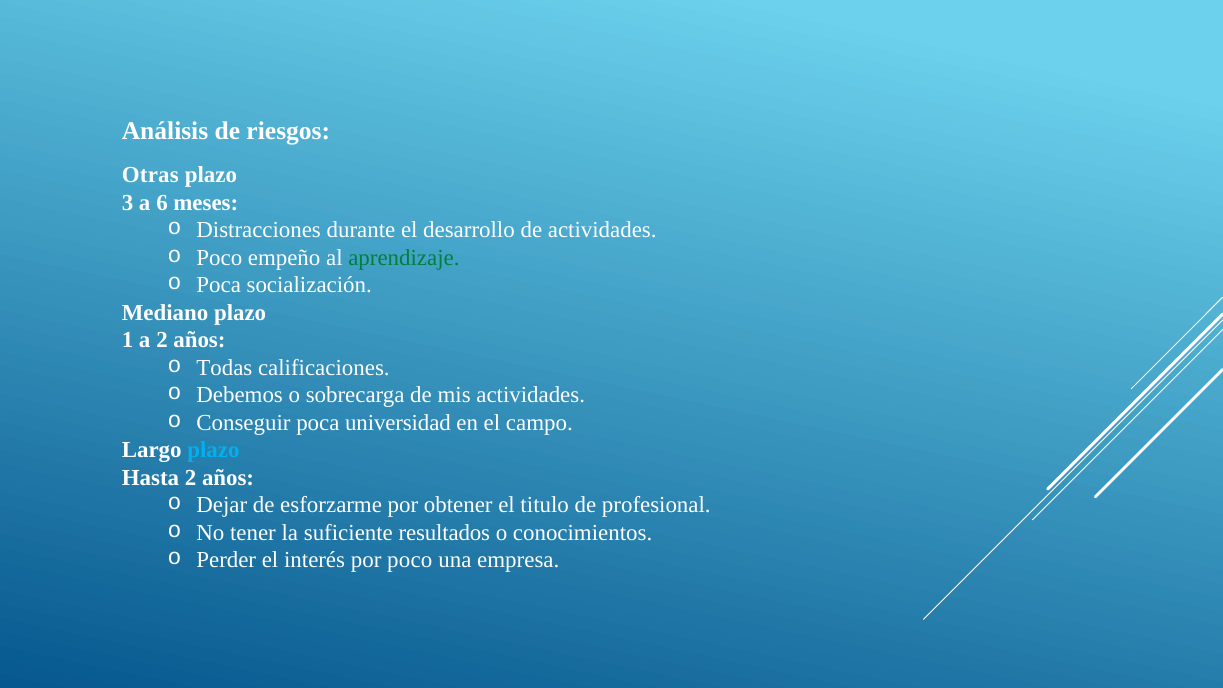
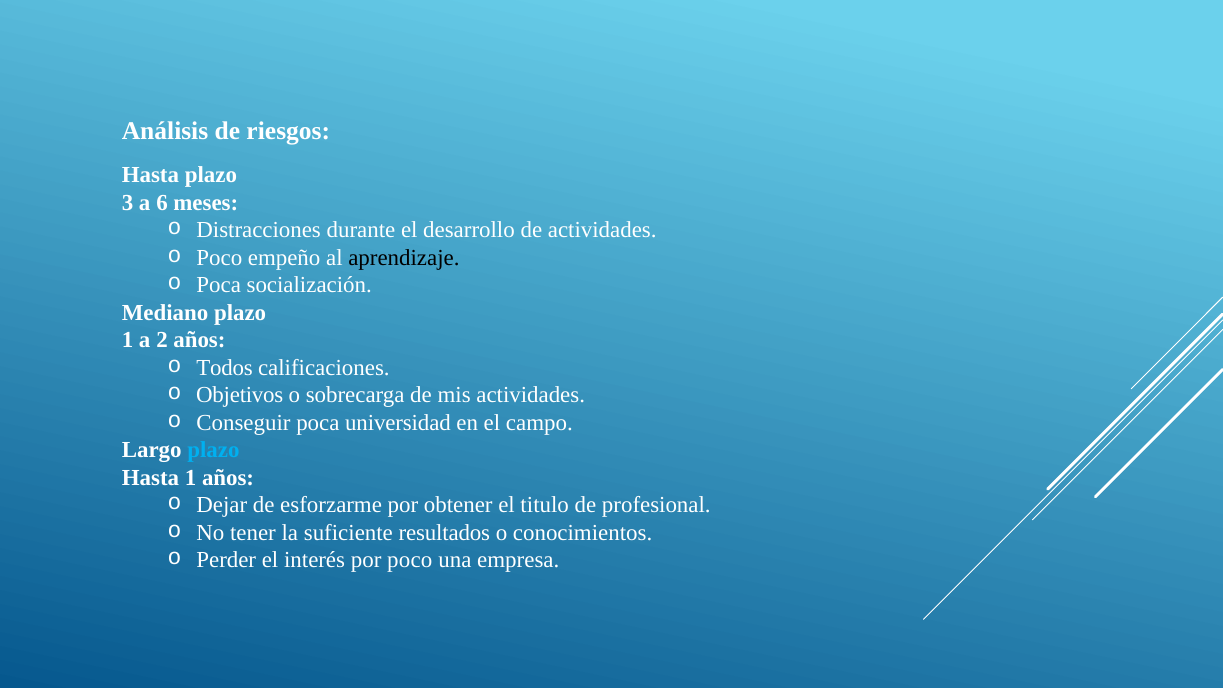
Otras at (150, 175): Otras -> Hasta
aprendizaje colour: green -> black
Todas: Todas -> Todos
Debemos: Debemos -> Objetivos
Hasta 2: 2 -> 1
